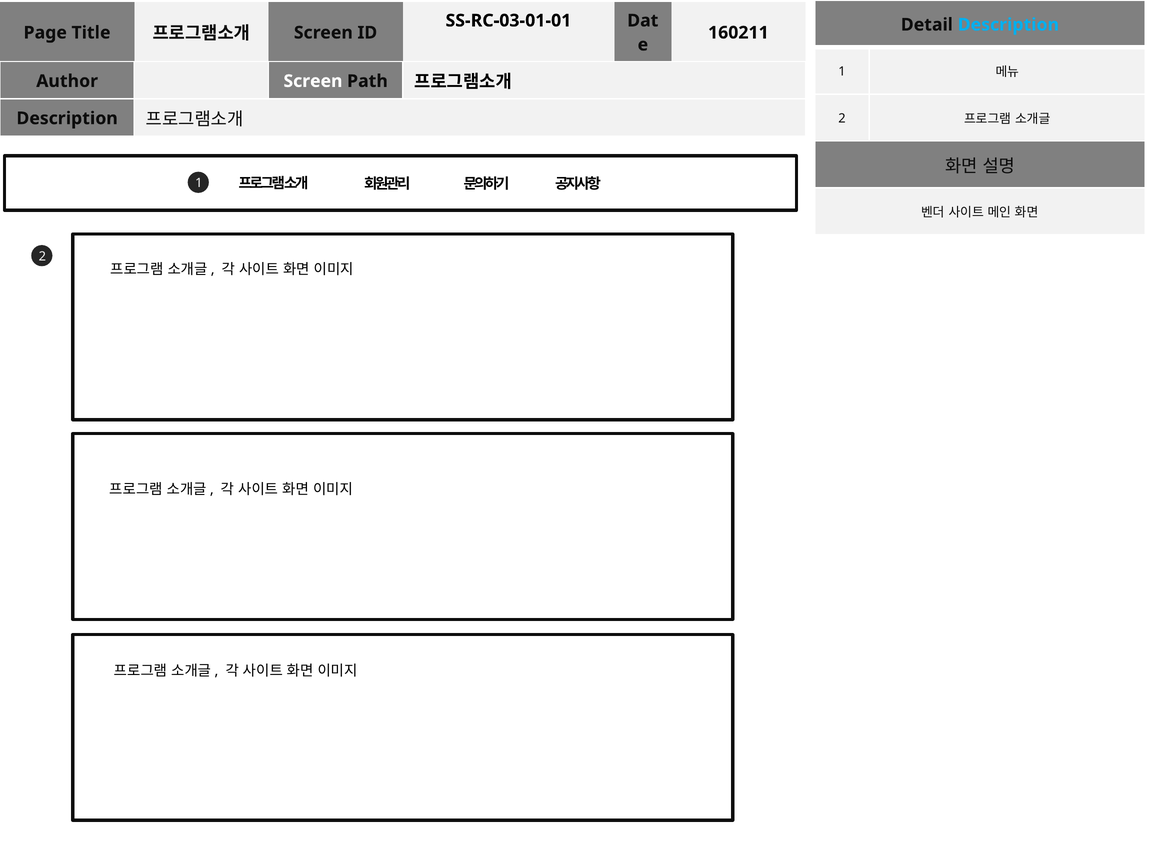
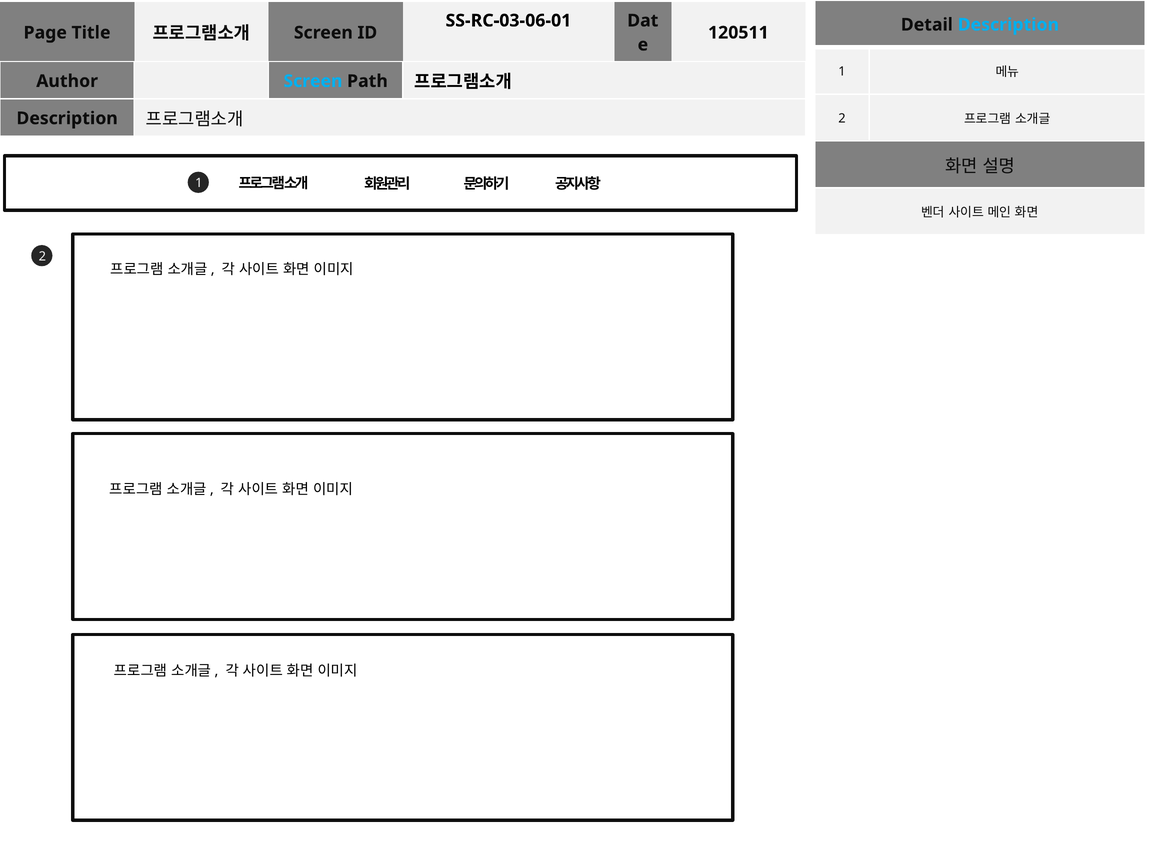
SS-RC-03-01-01: SS-RC-03-01-01 -> SS-RC-03-06-01
160211: 160211 -> 120511
Screen at (313, 81) colour: white -> light blue
